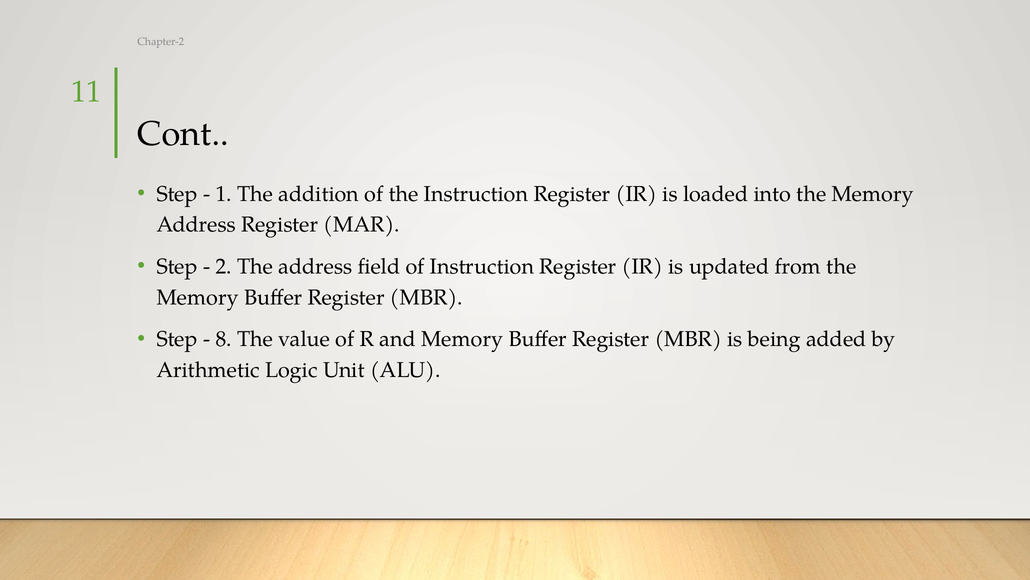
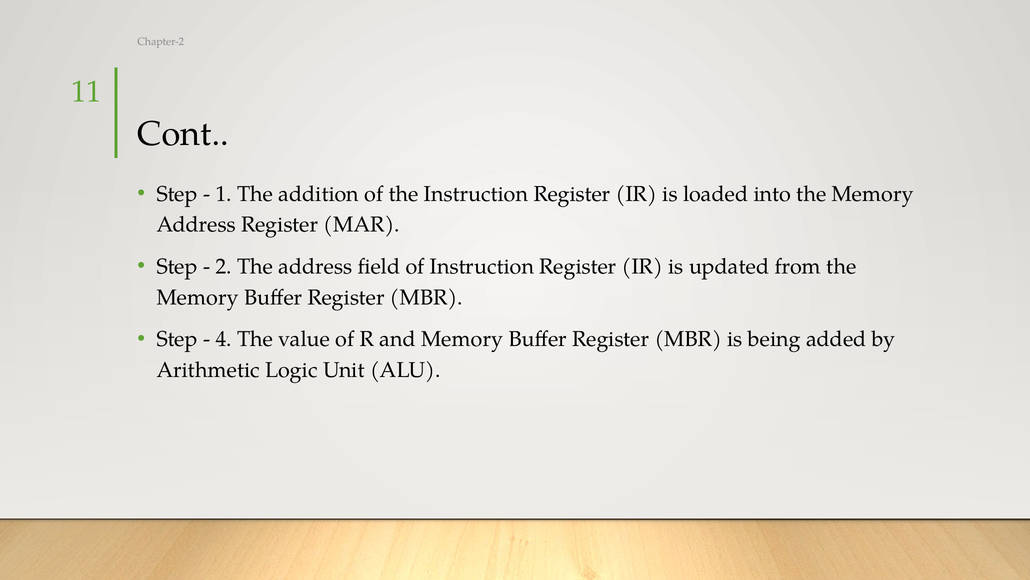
8: 8 -> 4
